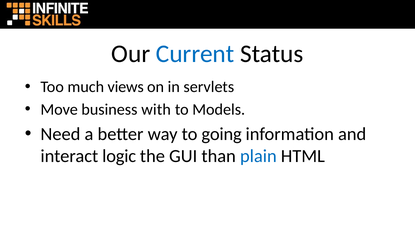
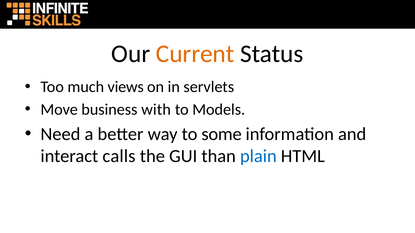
Current colour: blue -> orange
going: going -> some
logic: logic -> calls
